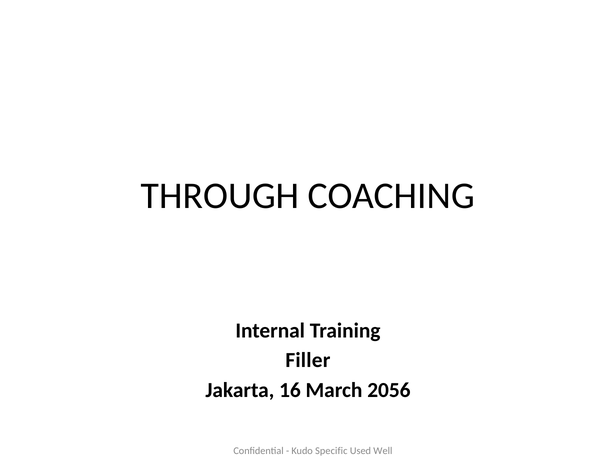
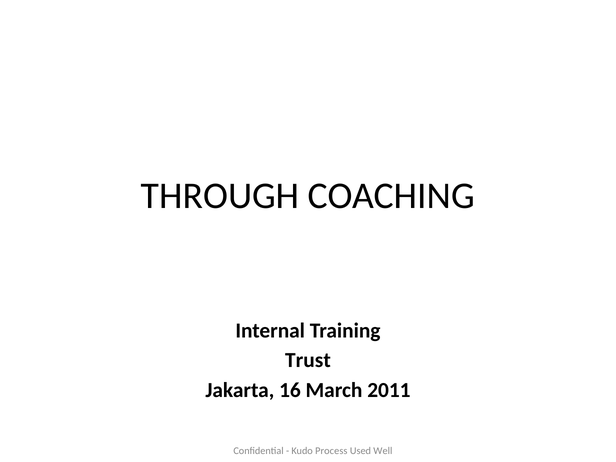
Filler: Filler -> Trust
2056: 2056 -> 2011
Specific: Specific -> Process
